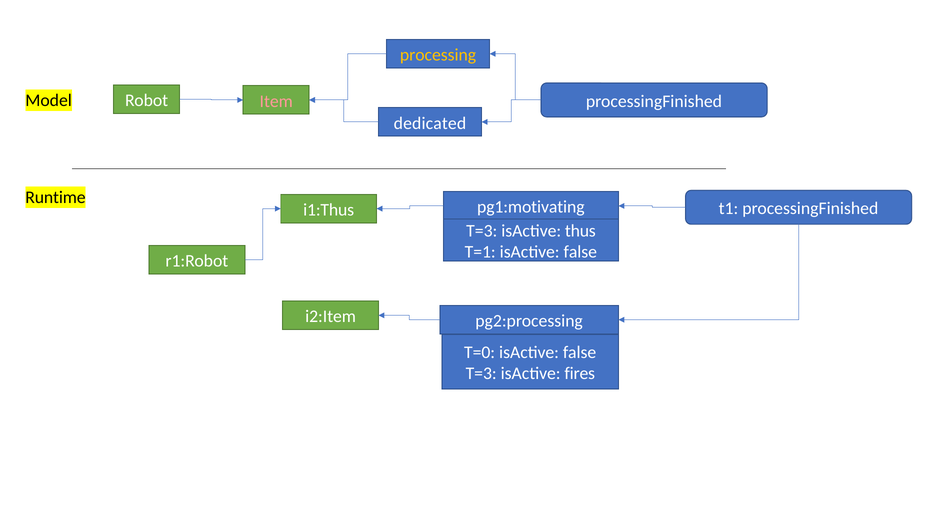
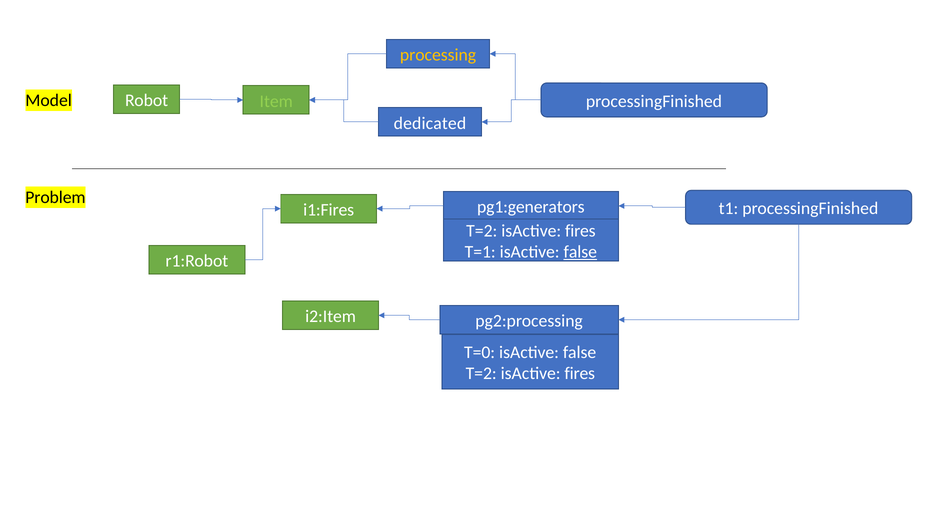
Item colour: pink -> light green
Runtime: Runtime -> Problem
pg1:motivating: pg1:motivating -> pg1:generators
i1:Thus: i1:Thus -> i1:Fires
T=3 at (482, 231): T=3 -> T=2
thus at (580, 231): thus -> fires
false at (580, 252) underline: none -> present
T=3 at (481, 374): T=3 -> T=2
